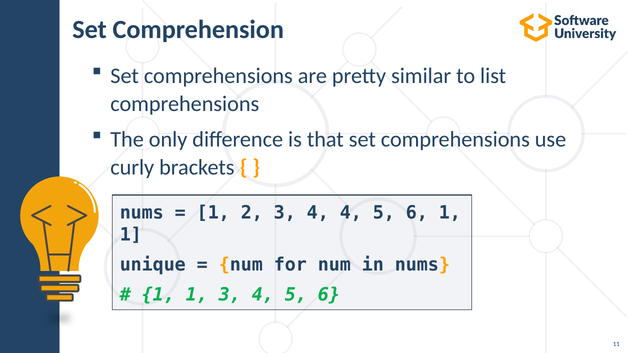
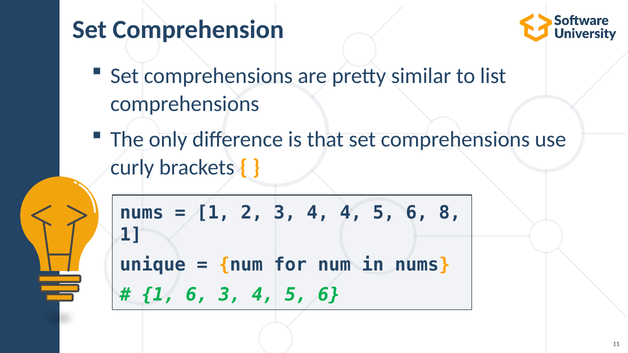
6 1: 1 -> 8
1 at (197, 295): 1 -> 6
